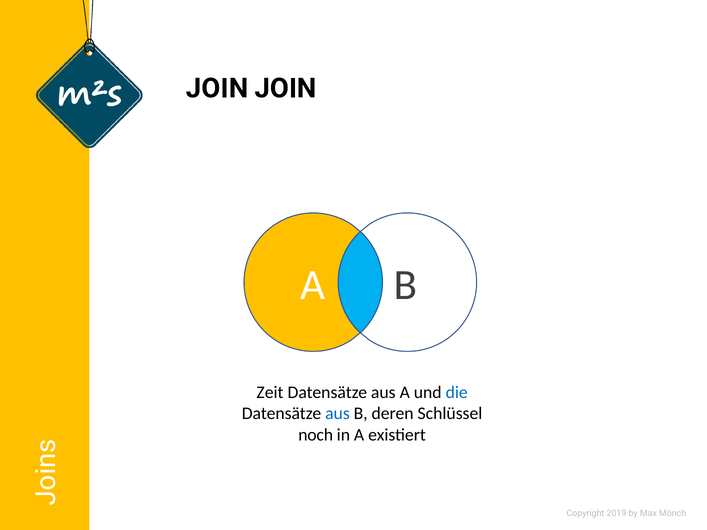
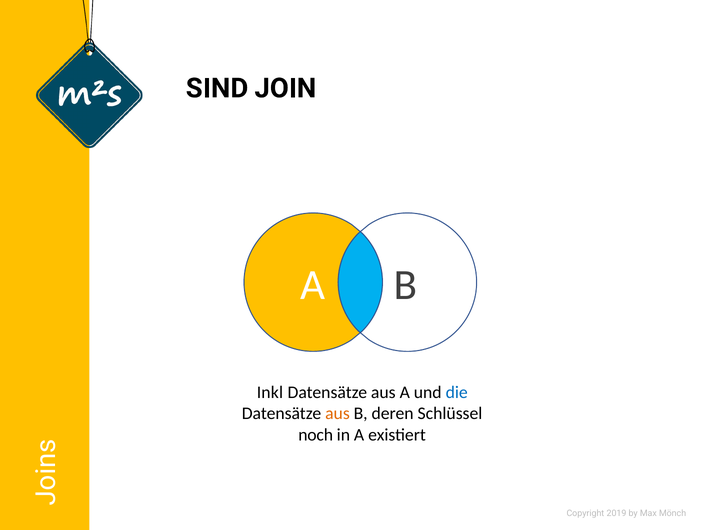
JOIN at (217, 88): JOIN -> SIND
Zeit: Zeit -> Inkl
aus at (337, 414) colour: blue -> orange
